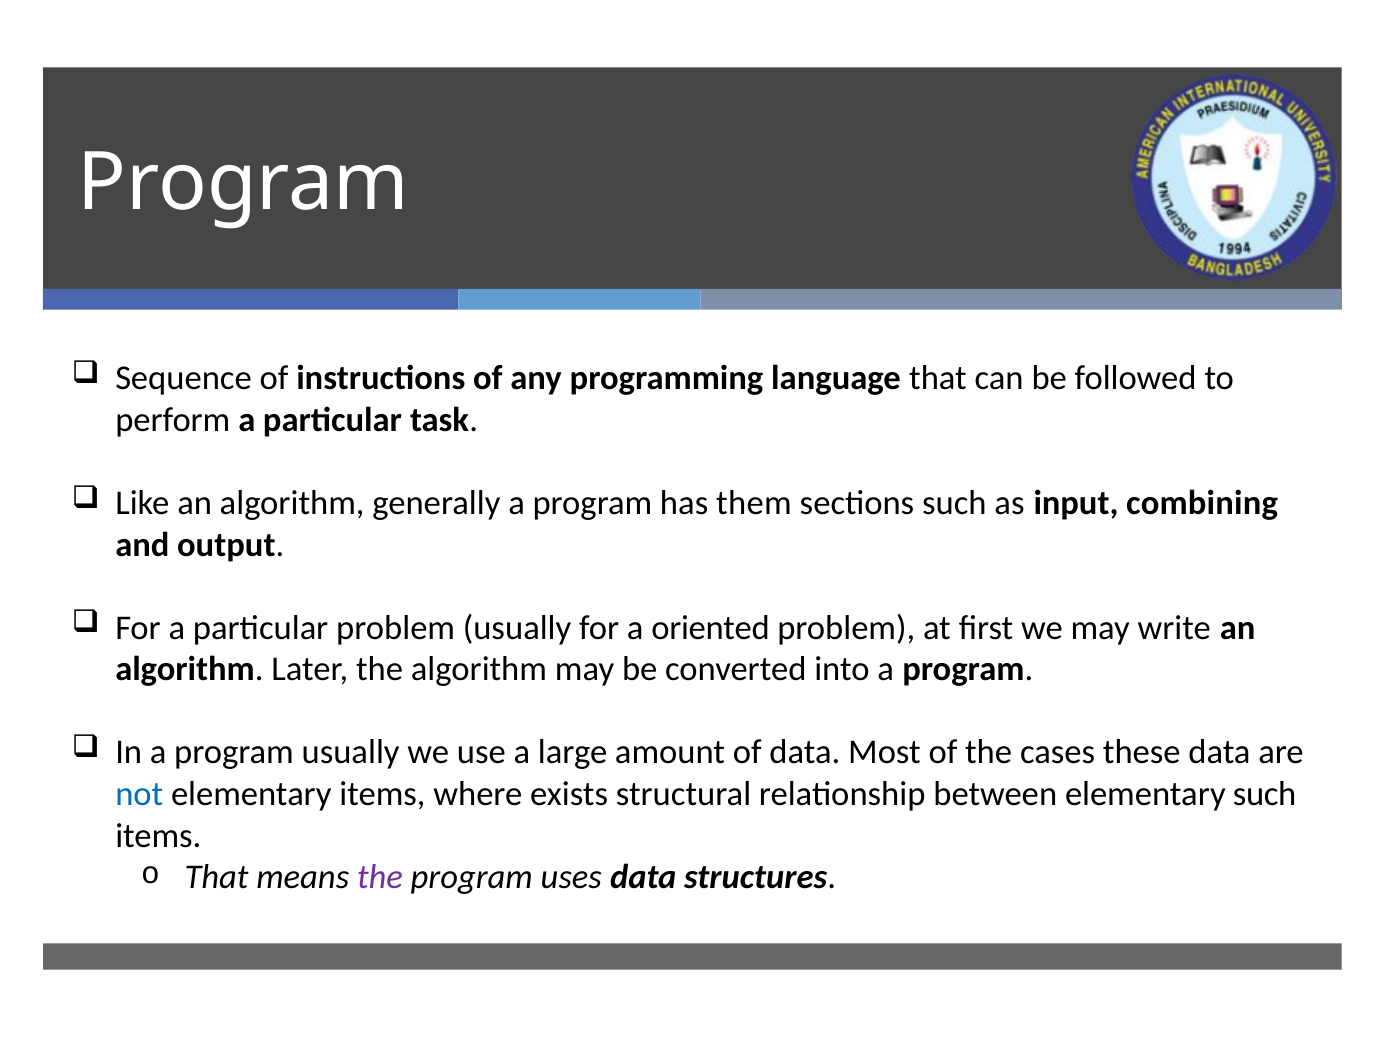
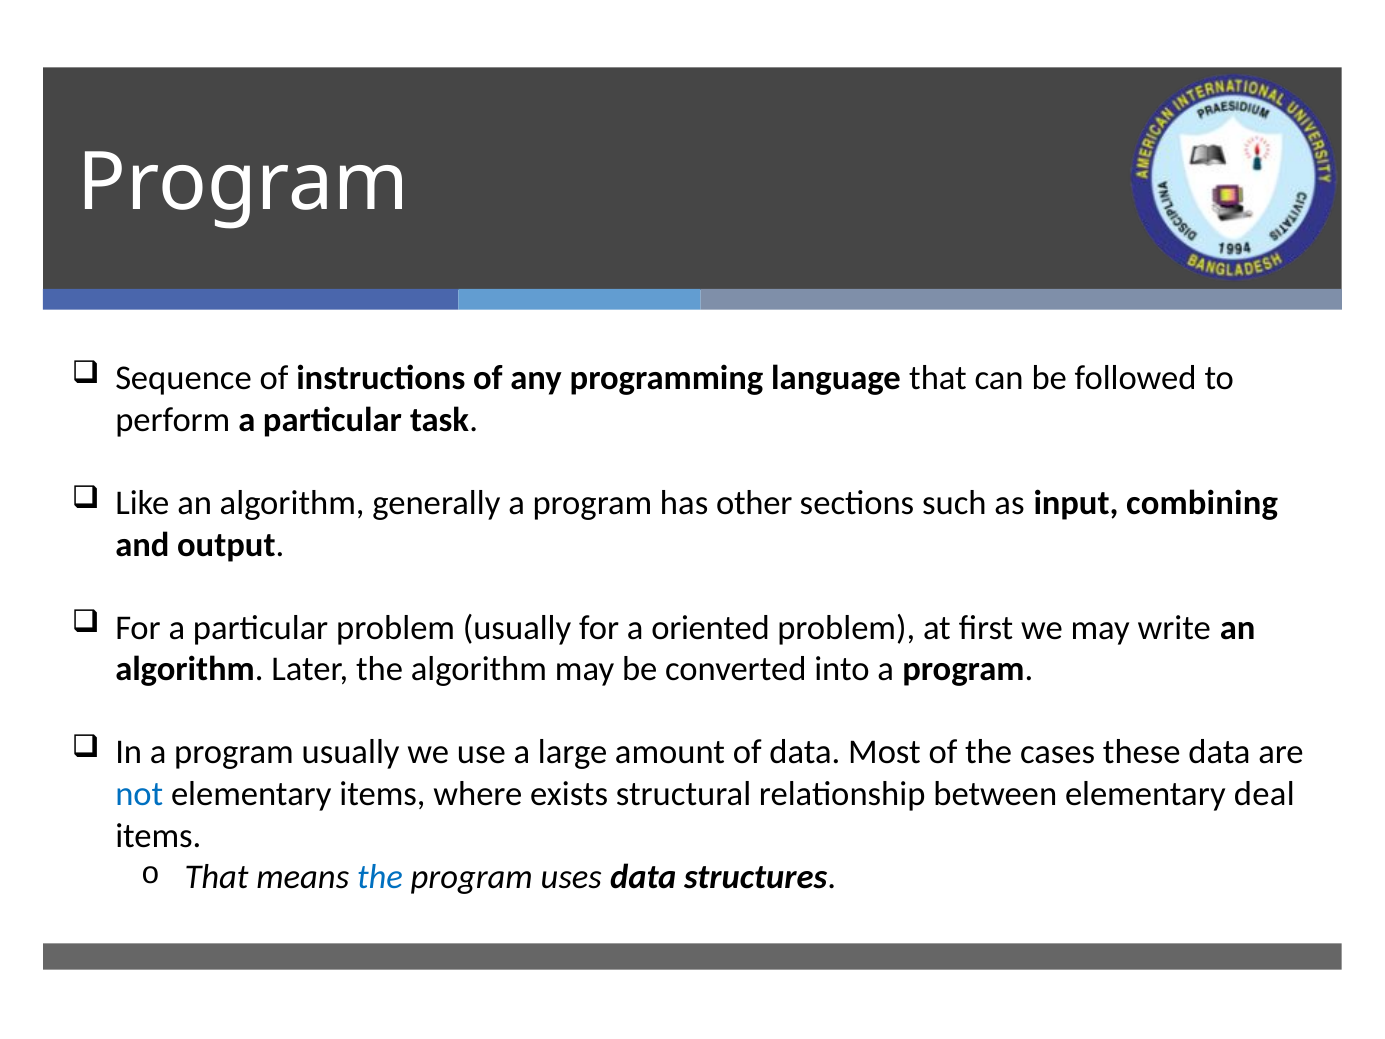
them: them -> other
elementary such: such -> deal
the at (380, 877) colour: purple -> blue
